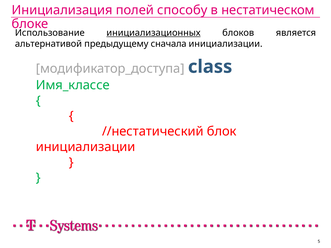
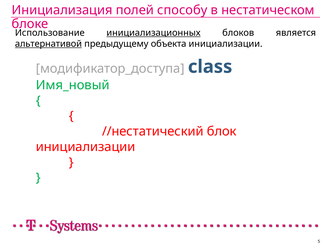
альтернативой underline: none -> present
сначала: сначала -> объекта
Имя_классе: Имя_классе -> Имя_новый
